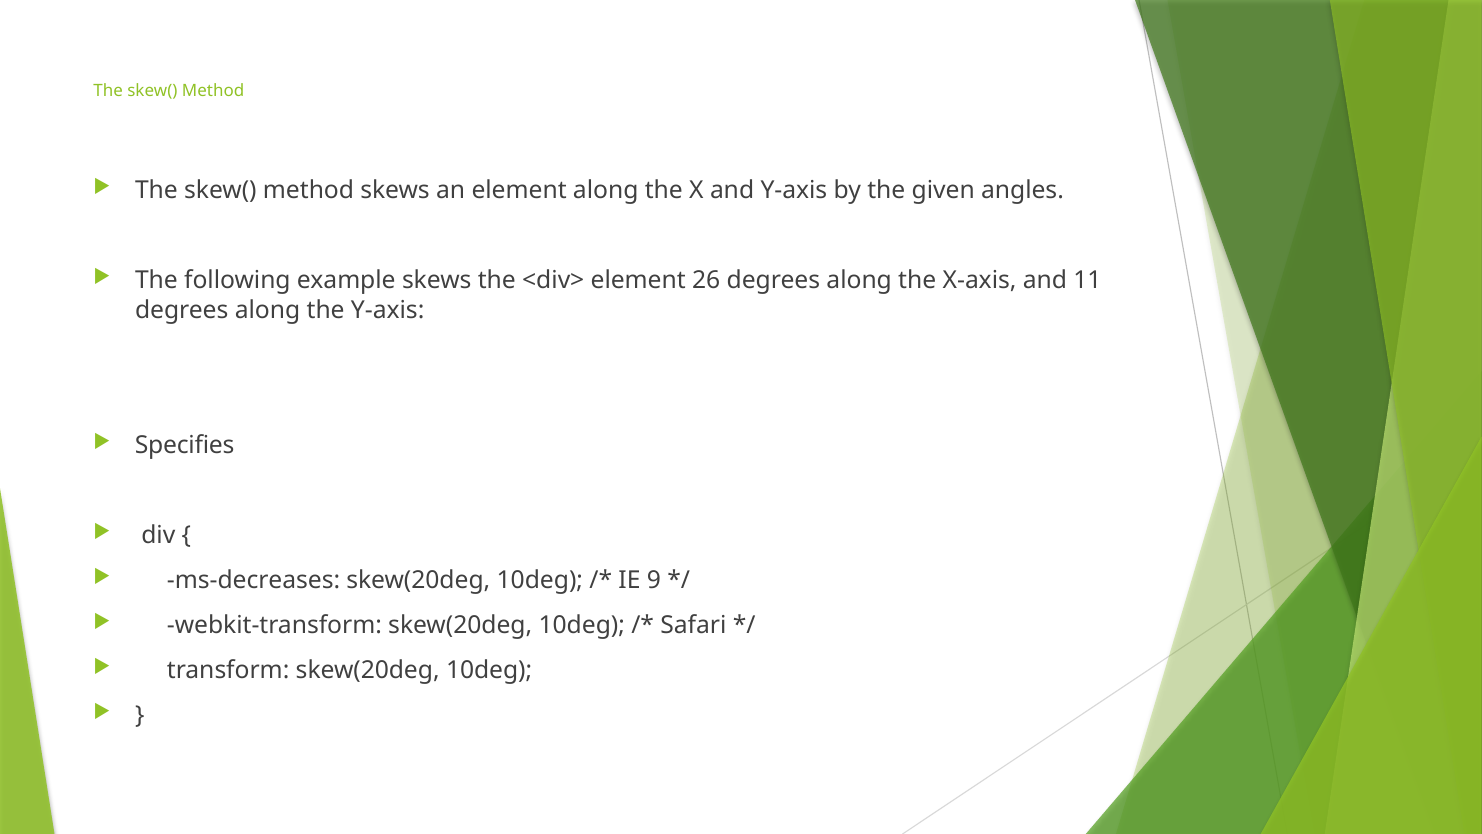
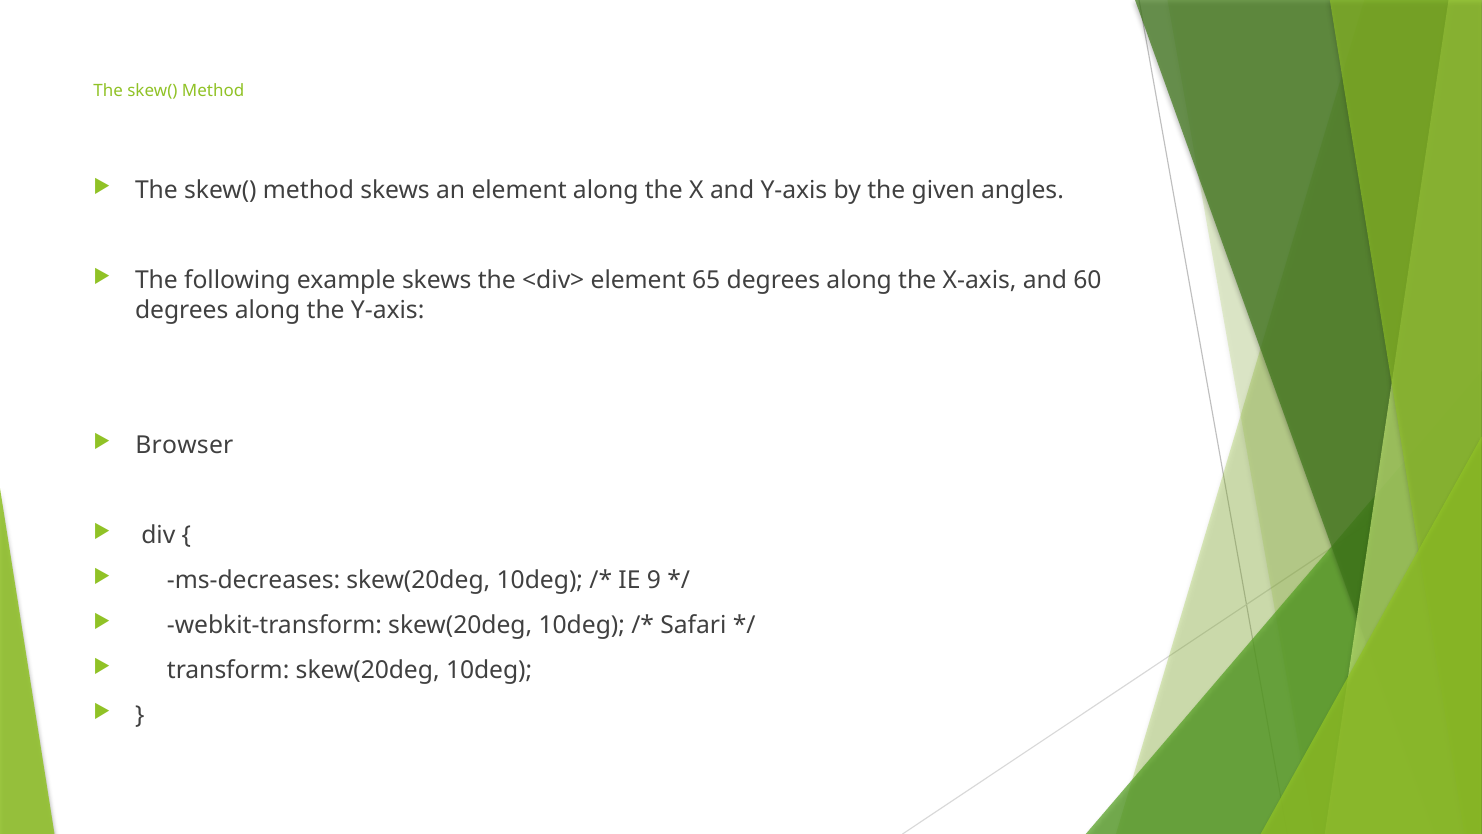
26: 26 -> 65
11: 11 -> 60
Specifies: Specifies -> Browser
